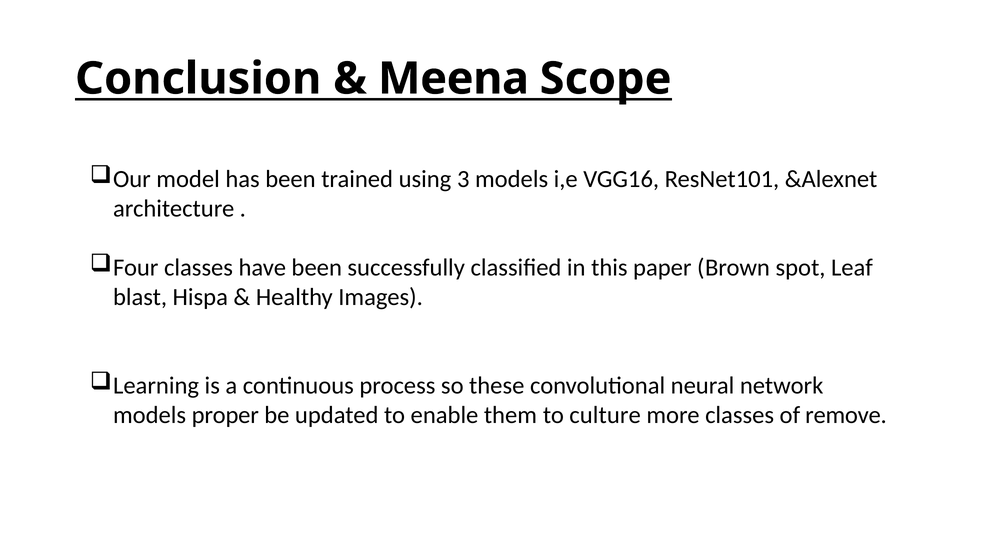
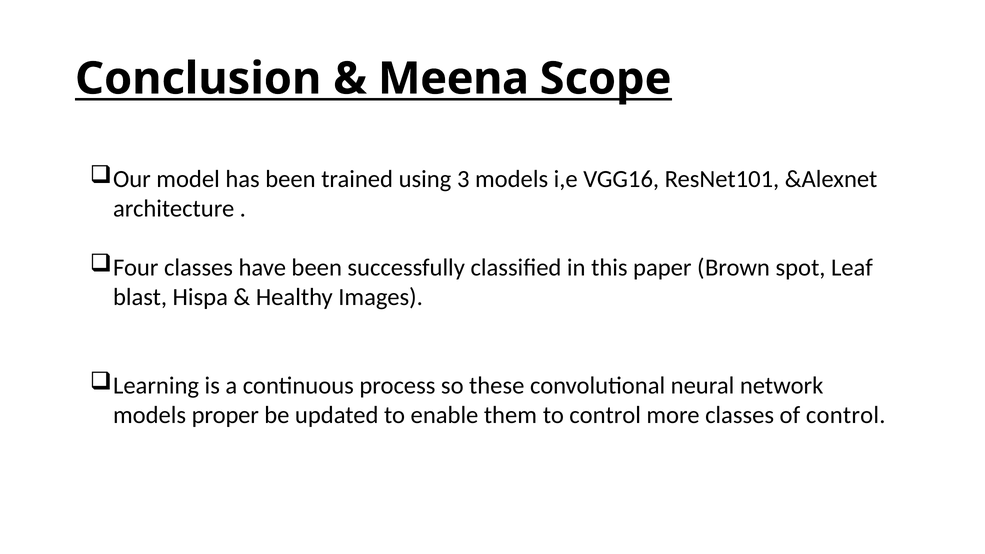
to culture: culture -> control
of remove: remove -> control
